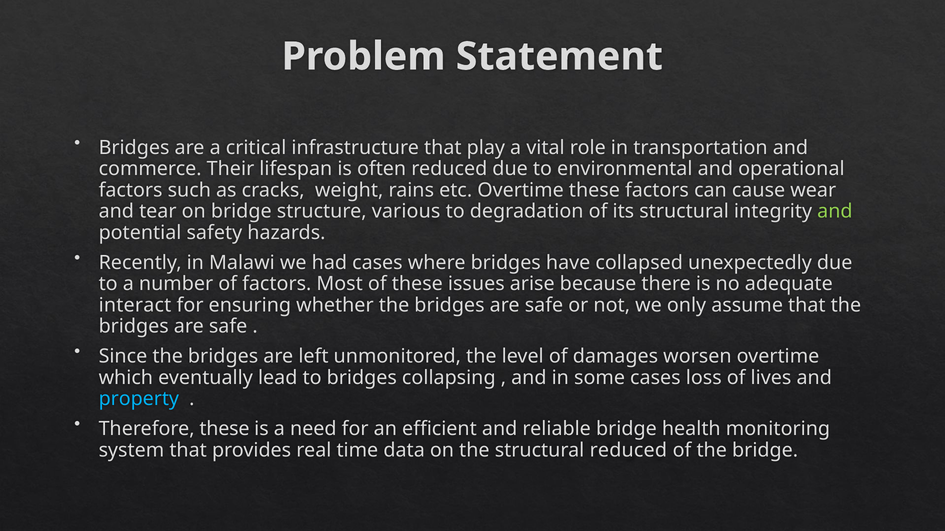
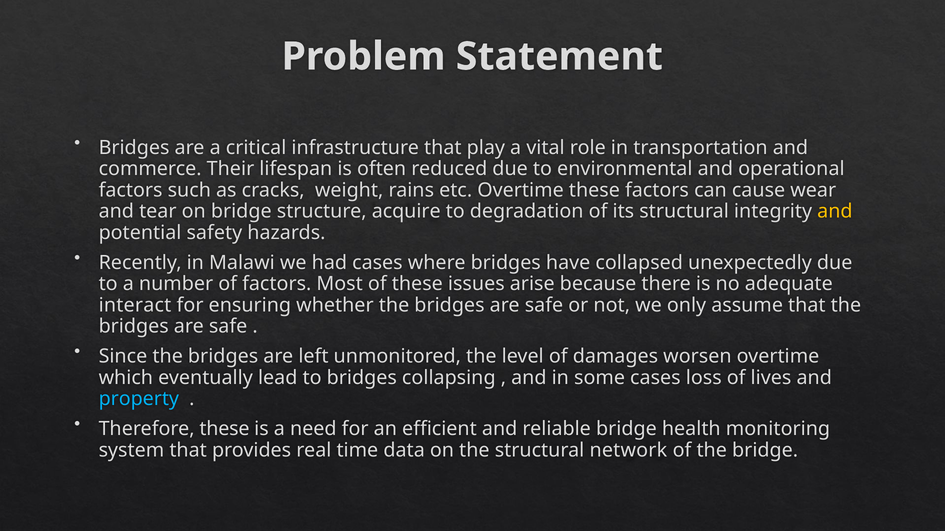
various: various -> acquire
and at (835, 212) colour: light green -> yellow
structural reduced: reduced -> network
